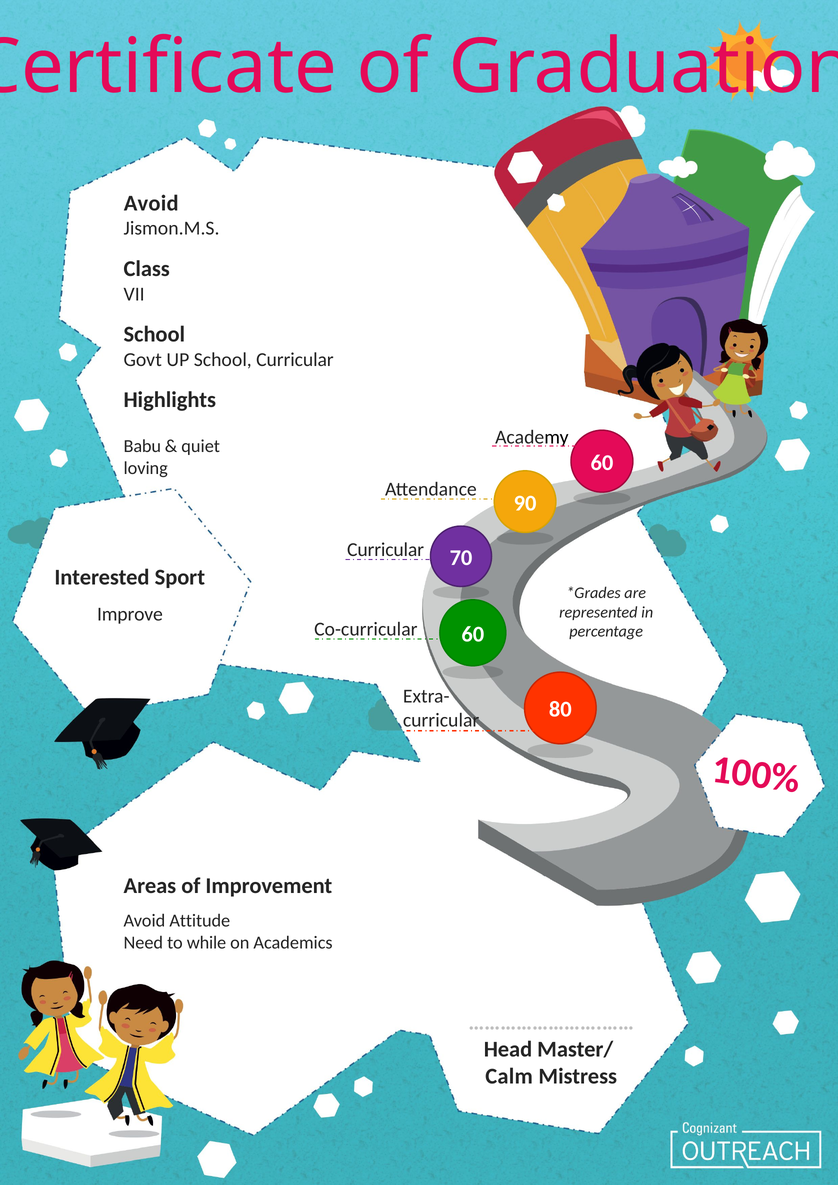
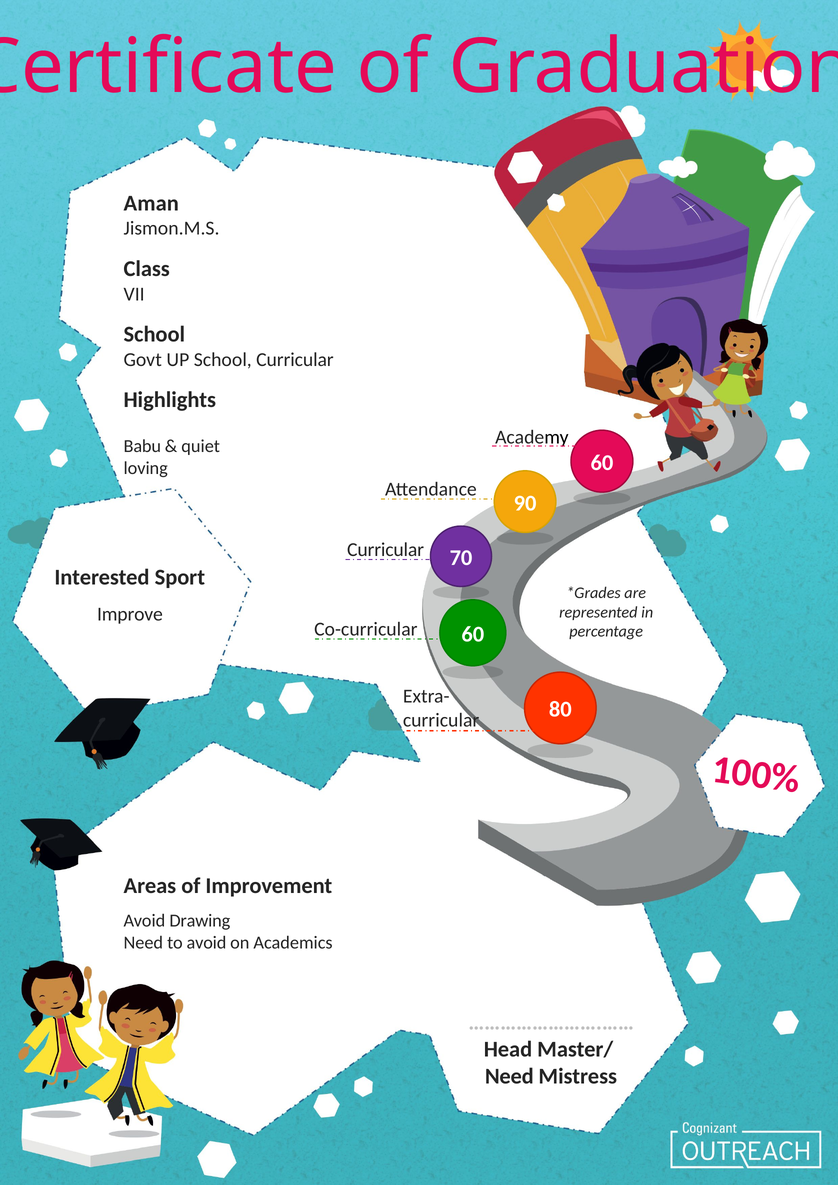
Avoid at (151, 203): Avoid -> Aman
Attitude: Attitude -> Drawing
to while: while -> avoid
Calm at (509, 1076): Calm -> Need
